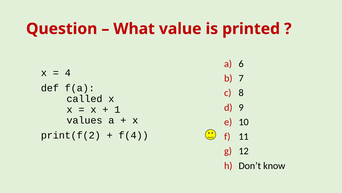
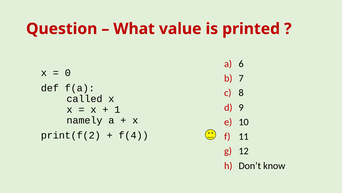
4: 4 -> 0
values: values -> namely
